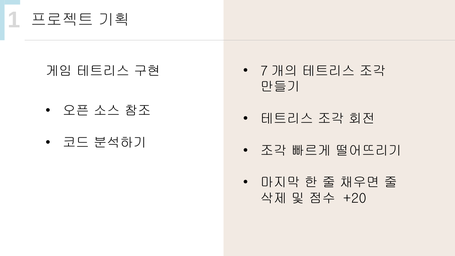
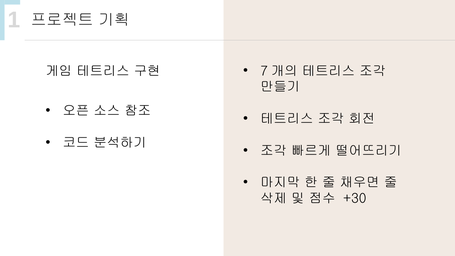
+20: +20 -> +30
